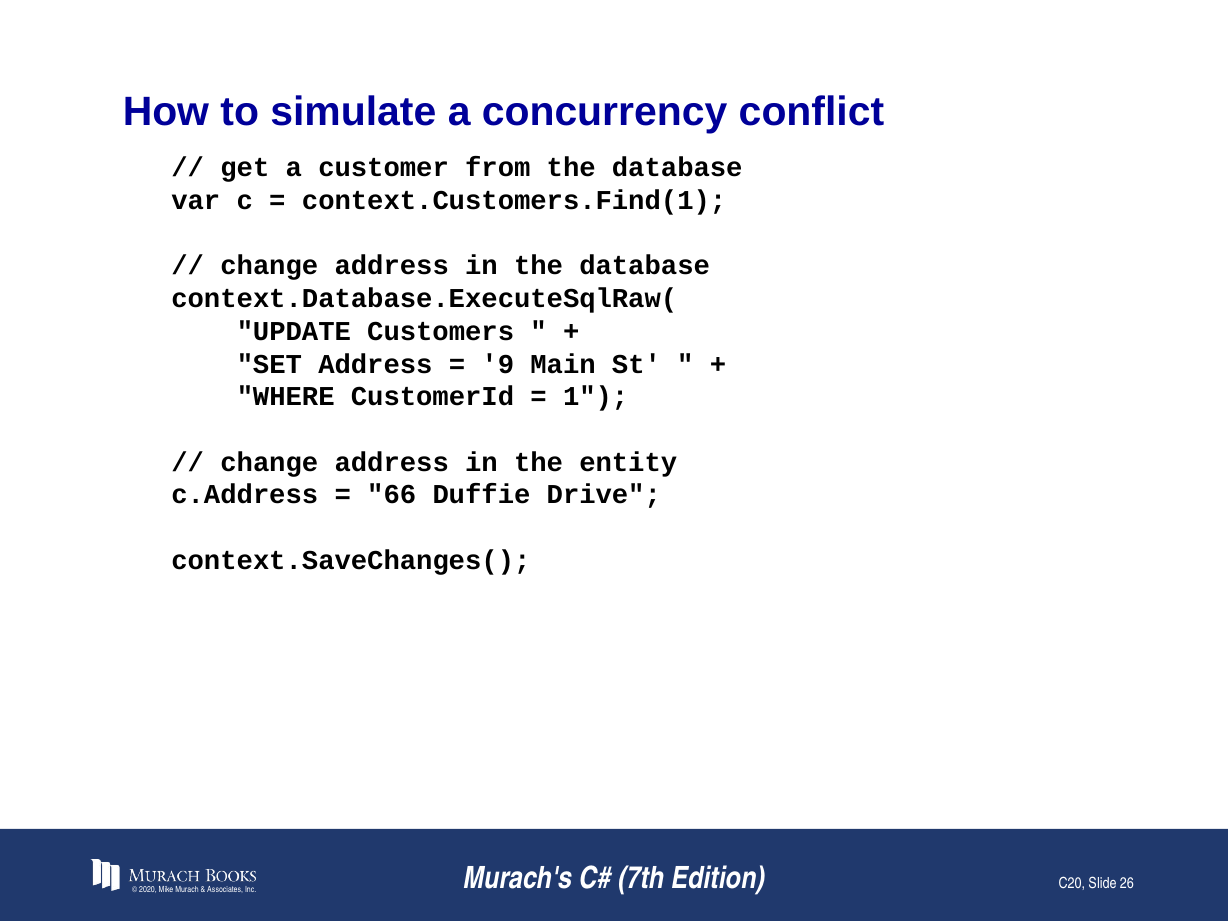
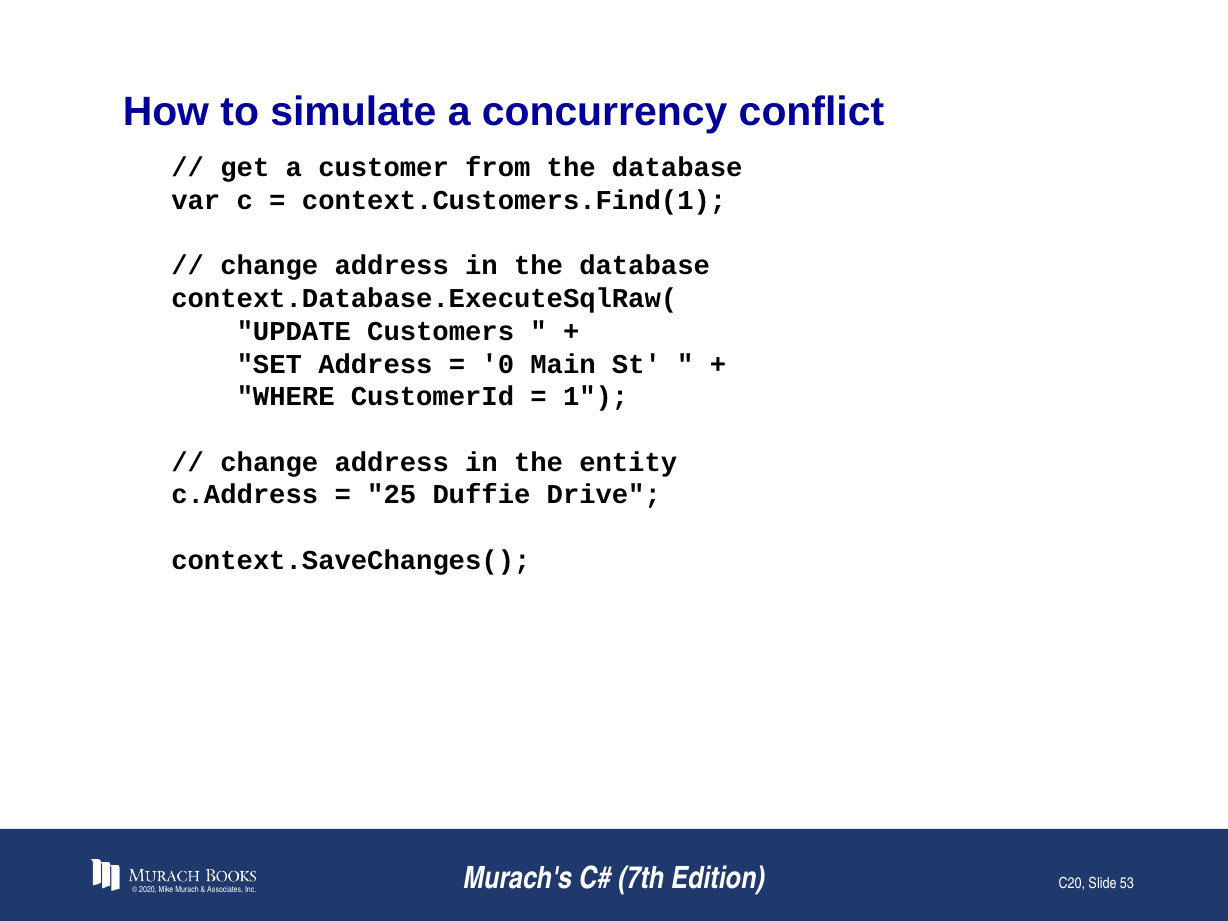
9: 9 -> 0
66: 66 -> 25
26: 26 -> 53
